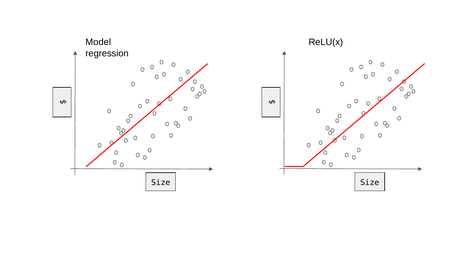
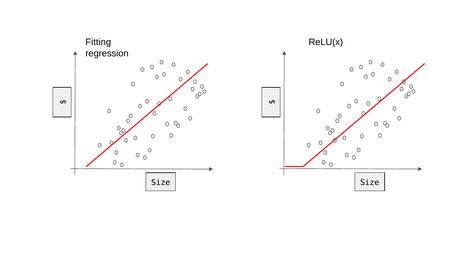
Model: Model -> Fitting
